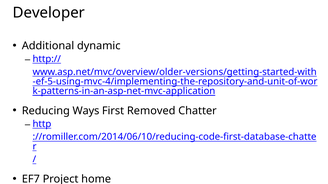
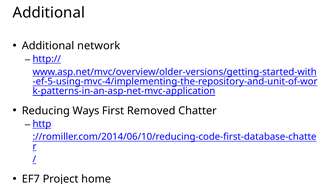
Developer at (49, 13): Developer -> Additional
dynamic: dynamic -> network
